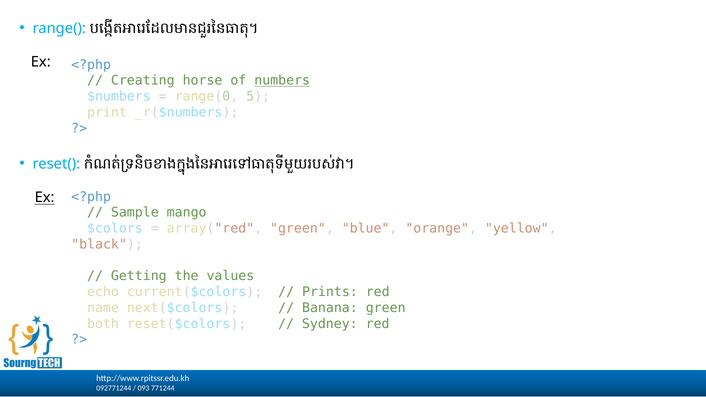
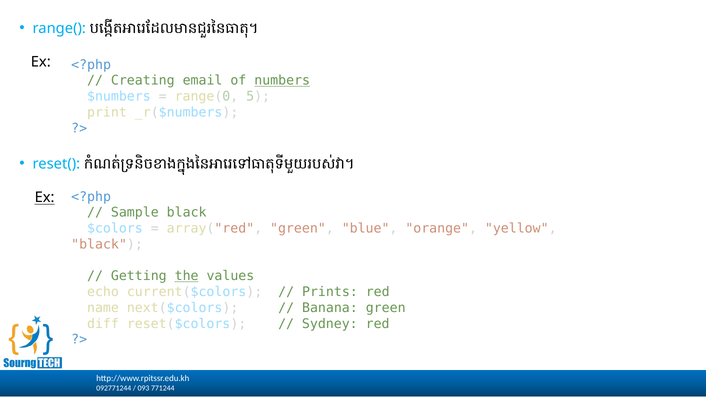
horse: horse -> email
Sample mango: mango -> black
the underline: none -> present
both: both -> diff
